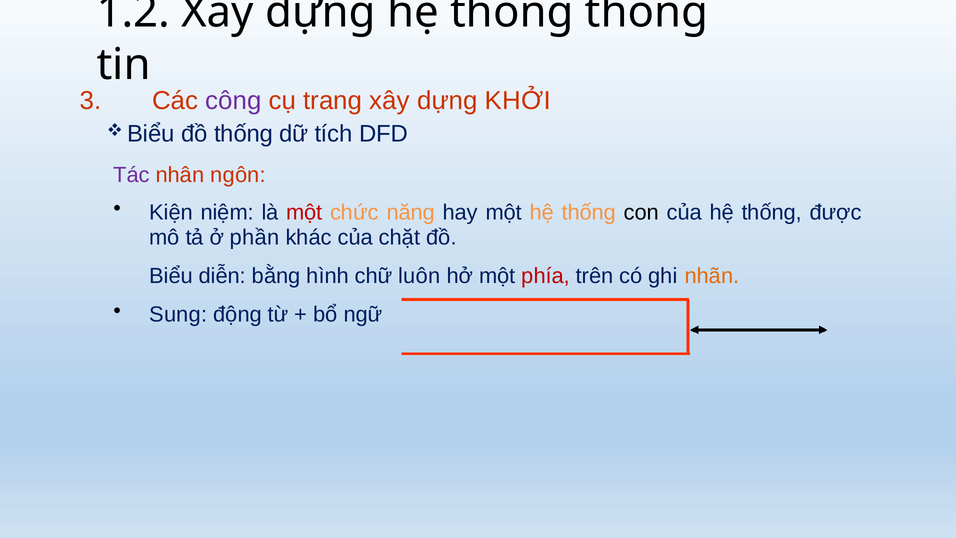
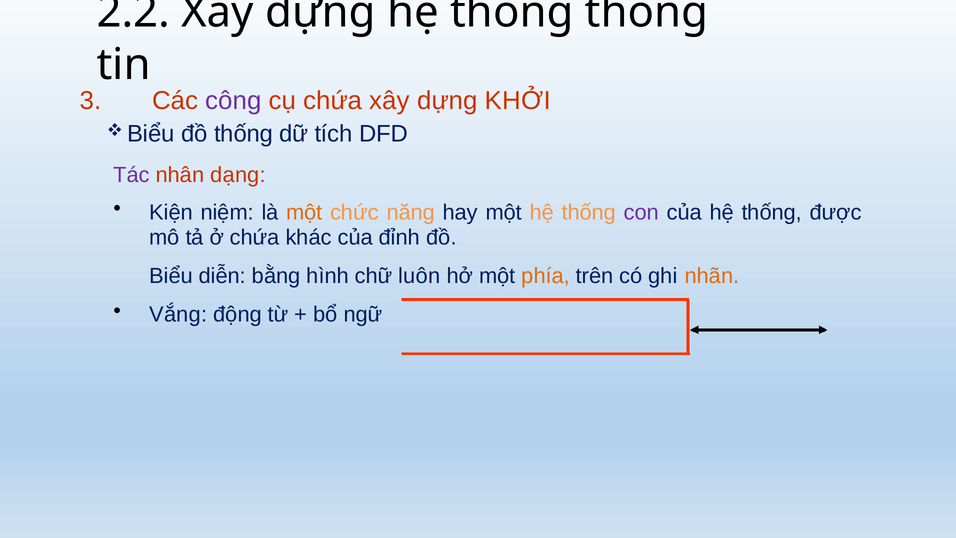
1.2: 1.2 -> 2.2
cụ trang: trang -> chứa
ngôn: ngôn -> dạng
một at (304, 212) colour: red -> orange
con colour: black -> purple
ở phần: phần -> chứa
chặt: chặt -> đỉnh
phía colour: red -> orange
Sung: Sung -> Vắng
